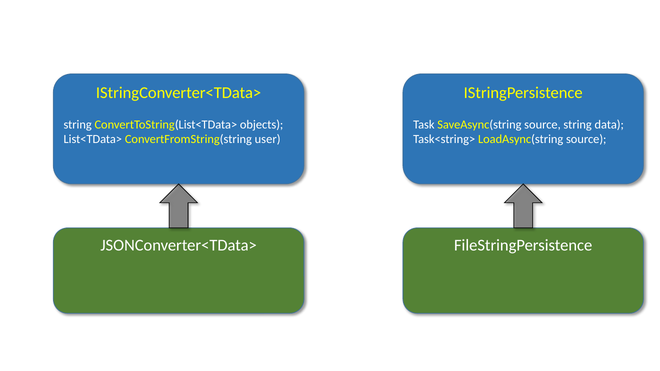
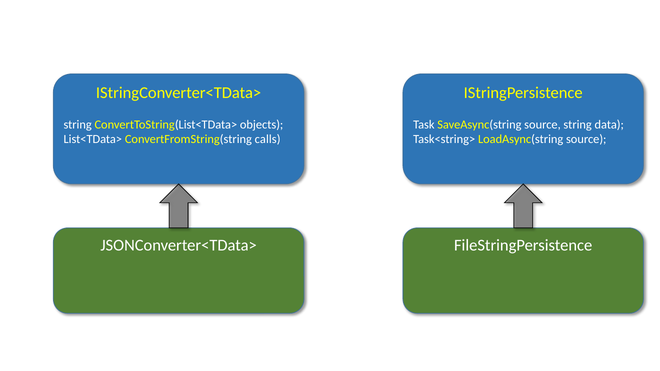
user: user -> calls
